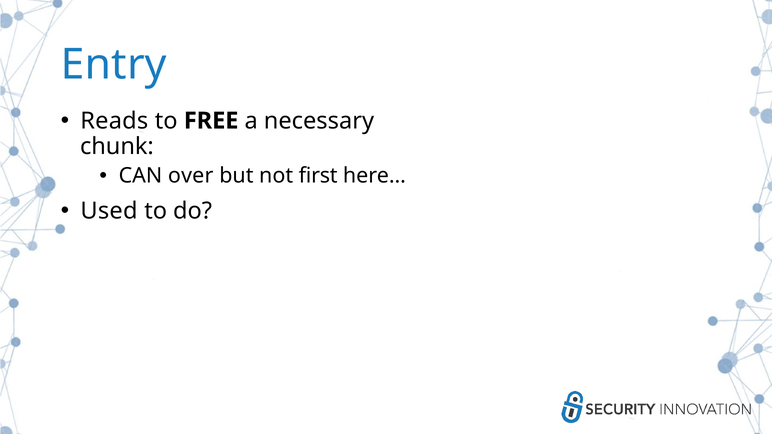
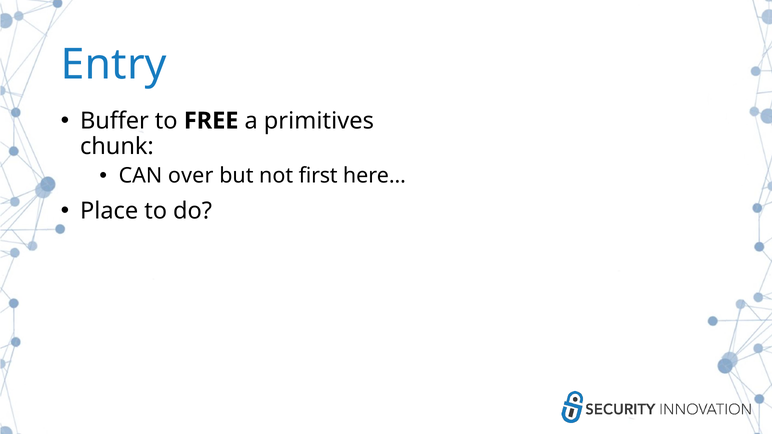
Reads: Reads -> Buffer
necessary: necessary -> primitives
Used: Used -> Place
